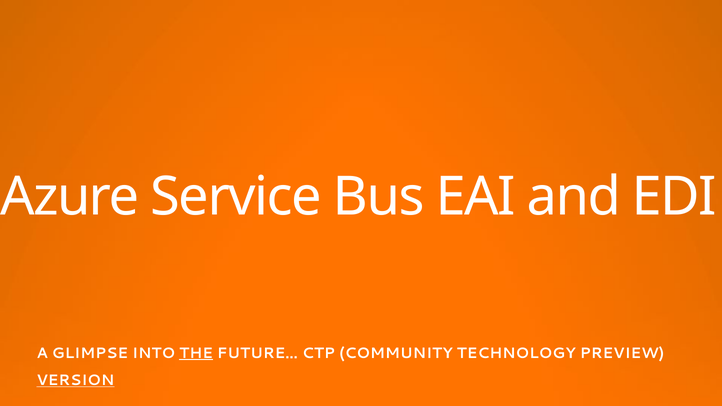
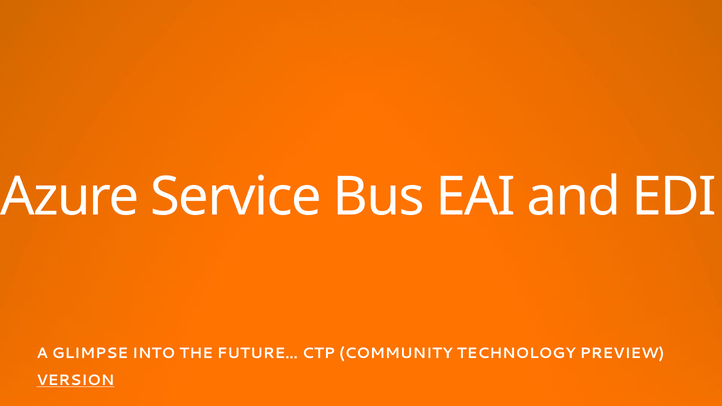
THE underline: present -> none
